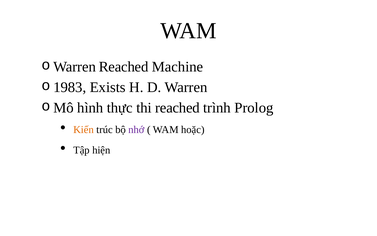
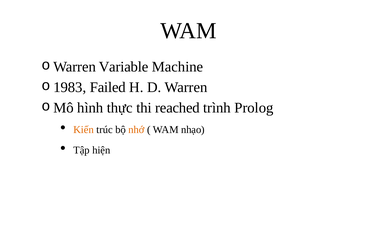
Reached at (124, 67): Reached -> Variable
Exists: Exists -> Failed
nhớ colour: purple -> orange
hoặc: hoặc -> nhạo
